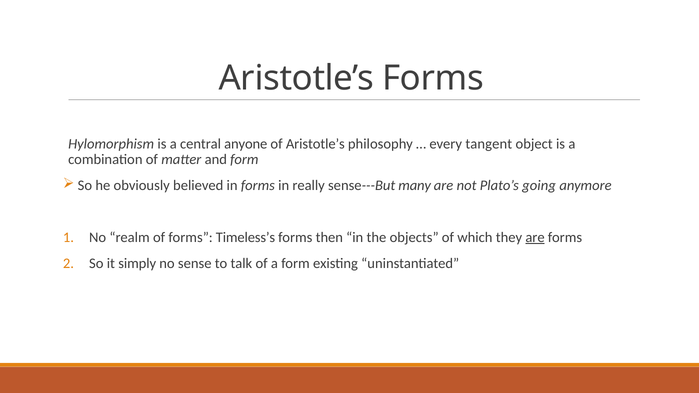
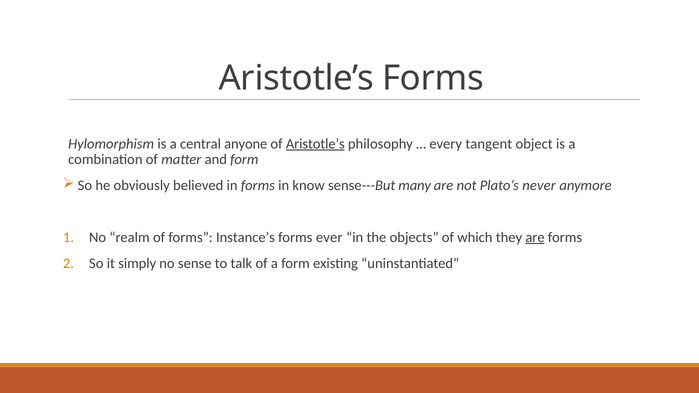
Aristotle’s at (315, 144) underline: none -> present
really: really -> know
going: going -> never
Timeless’s: Timeless’s -> Instance’s
then: then -> ever
